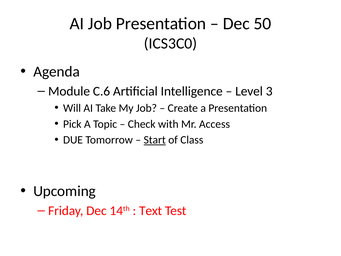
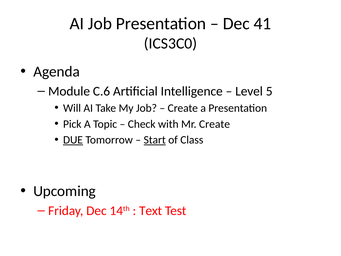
50: 50 -> 41
3: 3 -> 5
Mr Access: Access -> Create
DUE underline: none -> present
